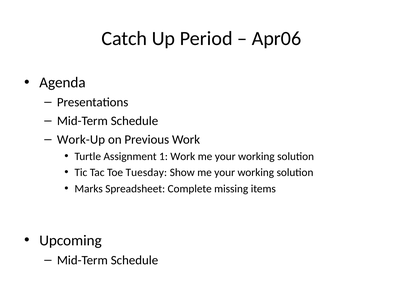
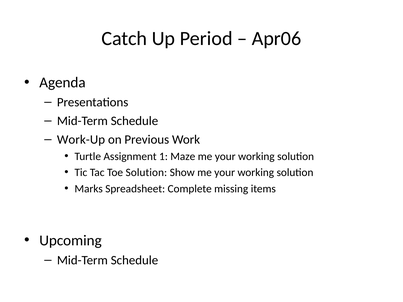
1 Work: Work -> Maze
Toe Tuesday: Tuesday -> Solution
